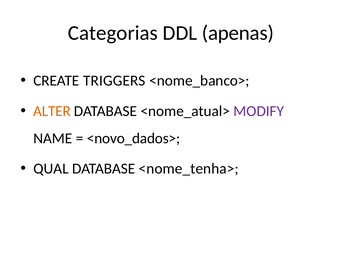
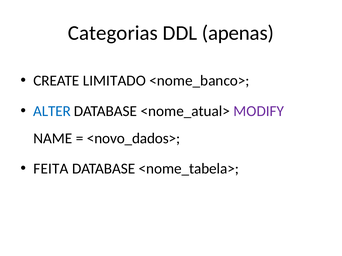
TRIGGERS: TRIGGERS -> LIMITADO
ALTER colour: orange -> blue
QUAL: QUAL -> FEITA
<nome_tenha>: <nome_tenha> -> <nome_tabela>
